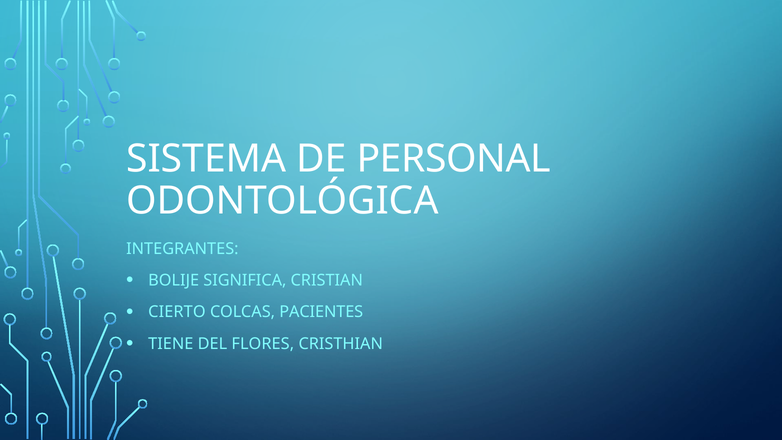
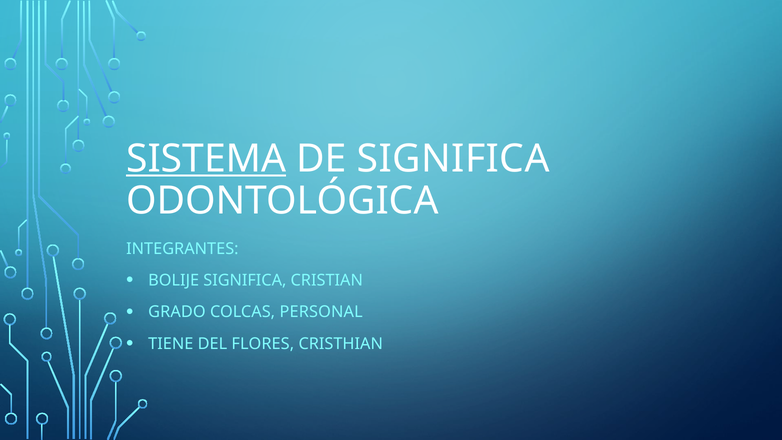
SISTEMA underline: none -> present
DE PERSONAL: PERSONAL -> SIGNIFICA
CIERTO: CIERTO -> GRADO
PACIENTES: PACIENTES -> PERSONAL
